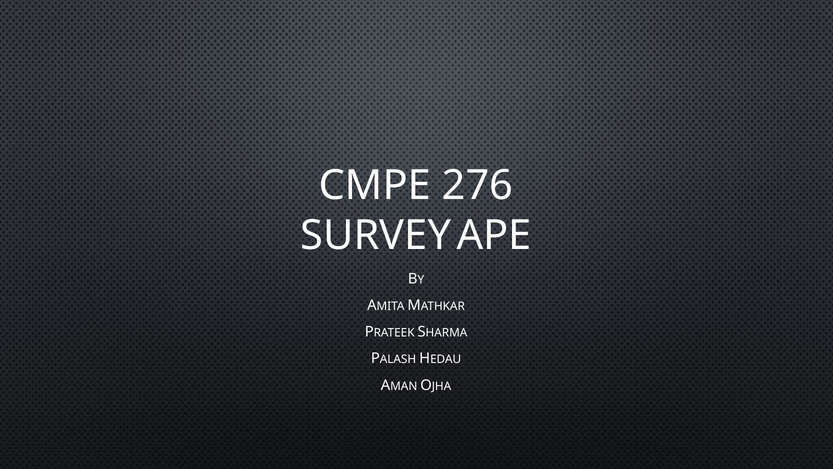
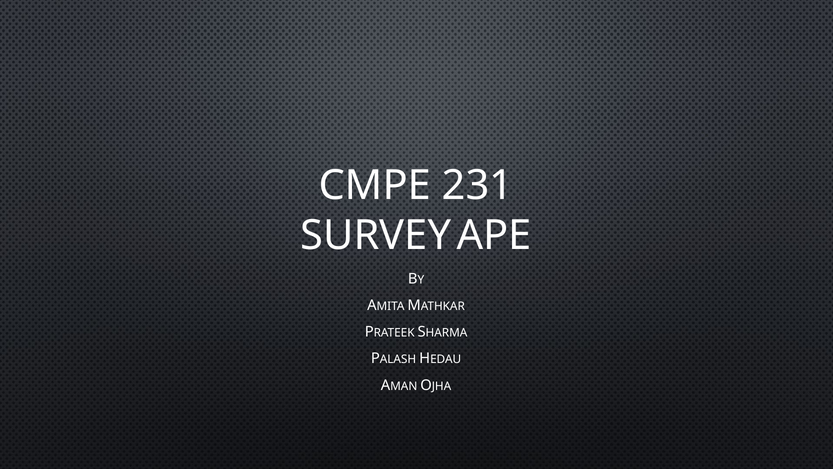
276: 276 -> 231
